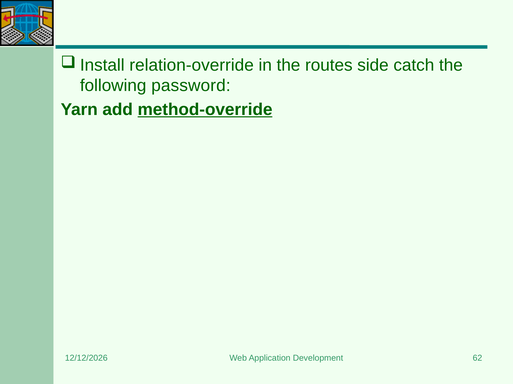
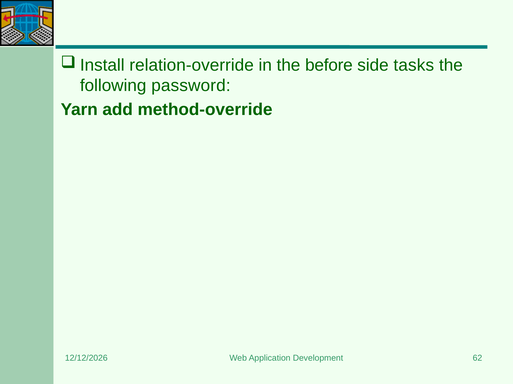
routes: routes -> before
catch: catch -> tasks
method-override underline: present -> none
